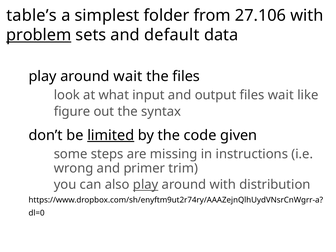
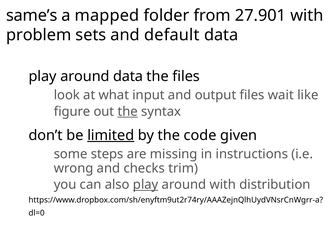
table’s: table’s -> same’s
simplest: simplest -> mapped
27.106: 27.106 -> 27.901
problem underline: present -> none
around wait: wait -> data
the at (128, 112) underline: none -> present
primer: primer -> checks
